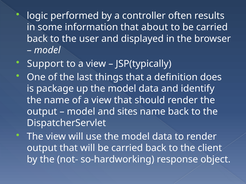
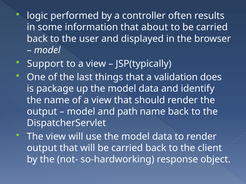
definition: definition -> validation
sites: sites -> path
